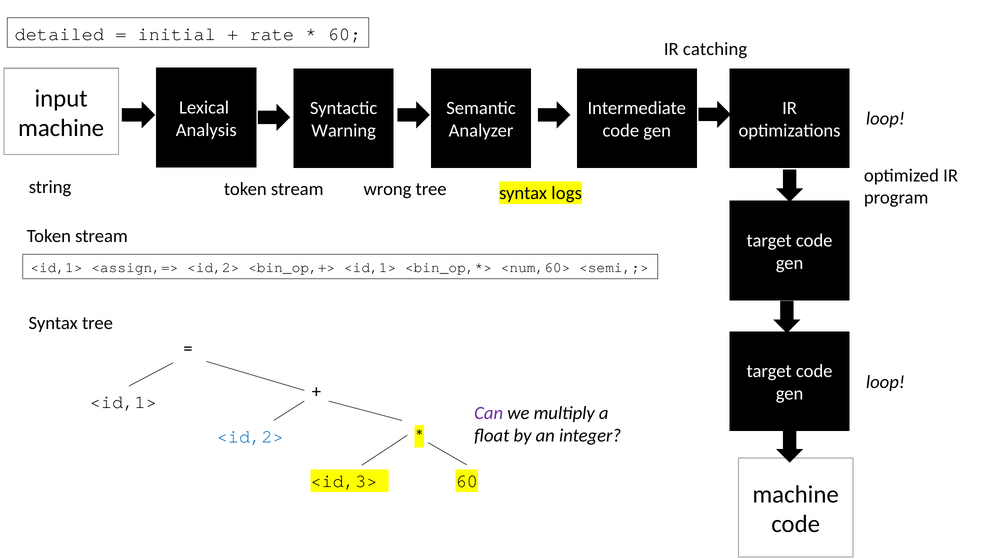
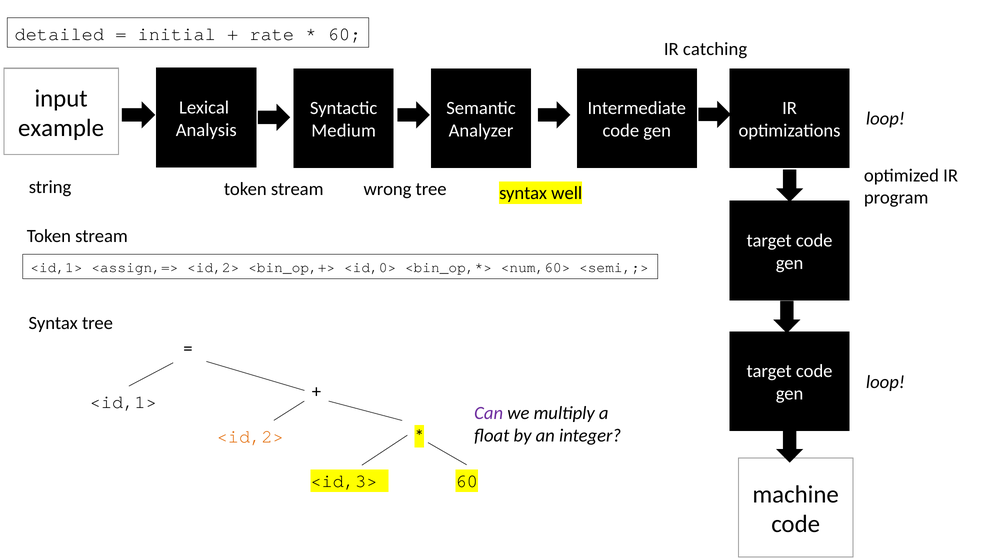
machine at (61, 128): machine -> example
Warning: Warning -> Medium
logs: logs -> well
<bin_op,+> <id,1>: <id,1> -> <id,0>
<id,2> at (250, 437) colour: blue -> orange
